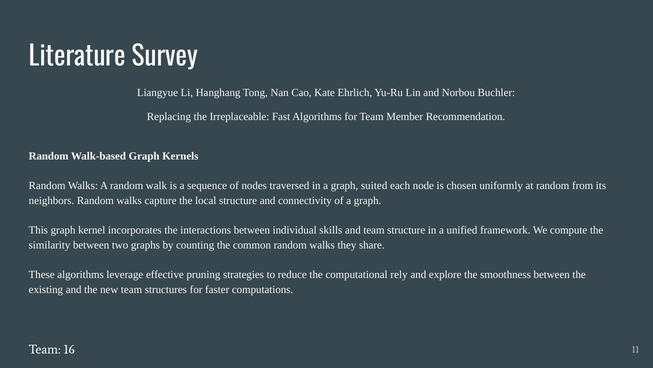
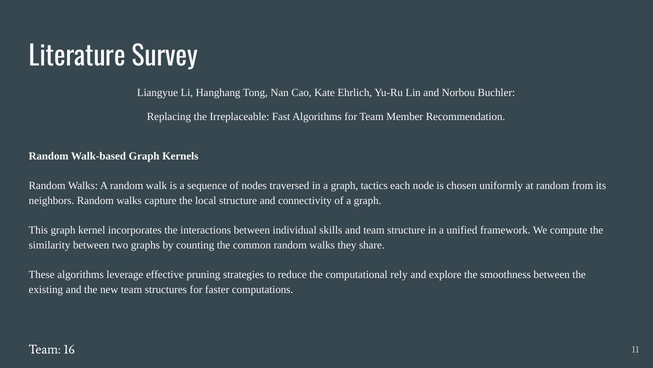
suited: suited -> tactics
